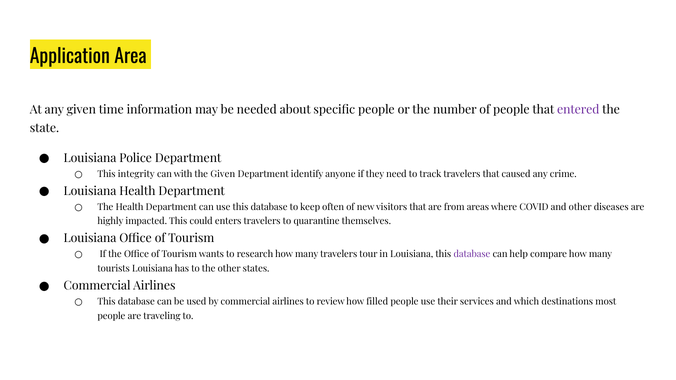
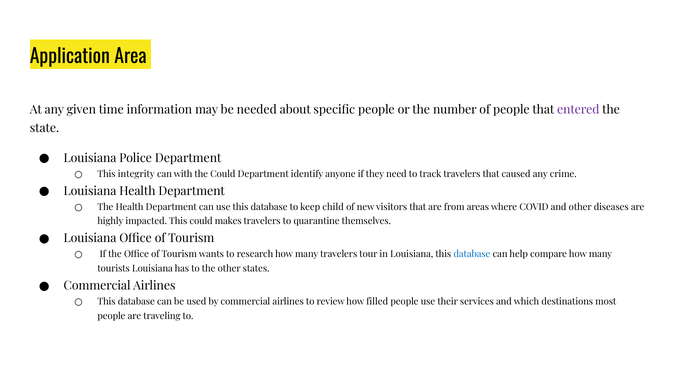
the Given: Given -> Could
often: often -> child
enters: enters -> makes
database at (472, 255) colour: purple -> blue
